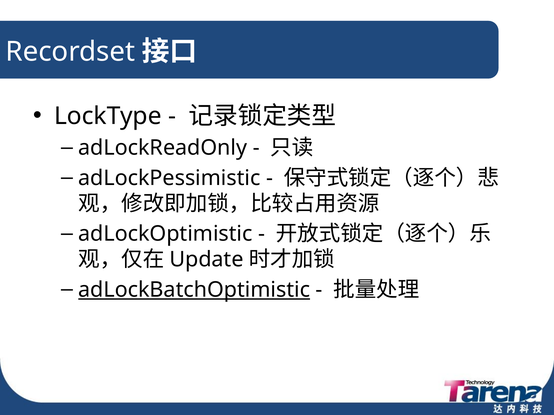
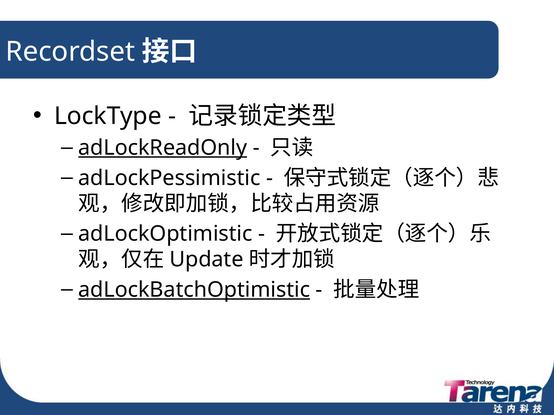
adLockReadOnly underline: none -> present
